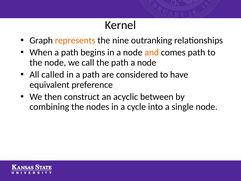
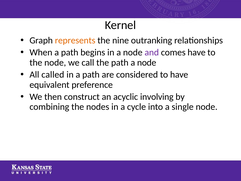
and colour: orange -> purple
comes path: path -> have
between: between -> involving
